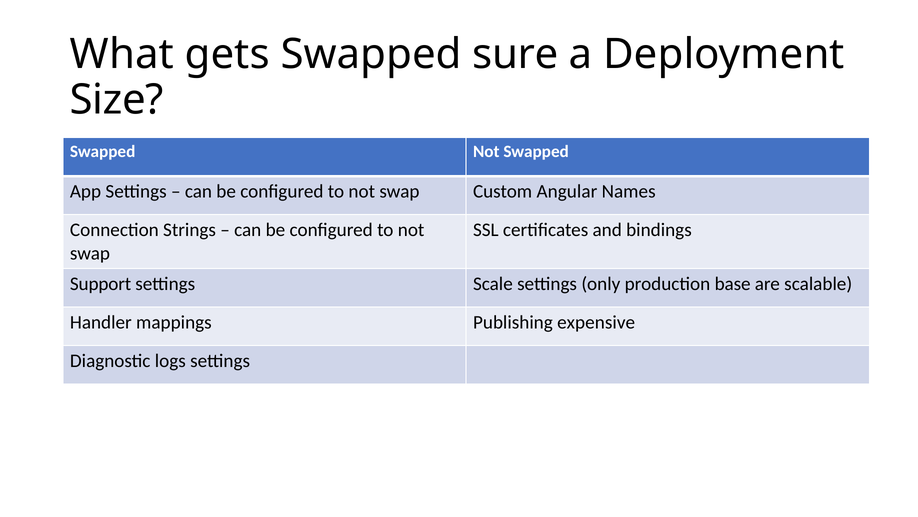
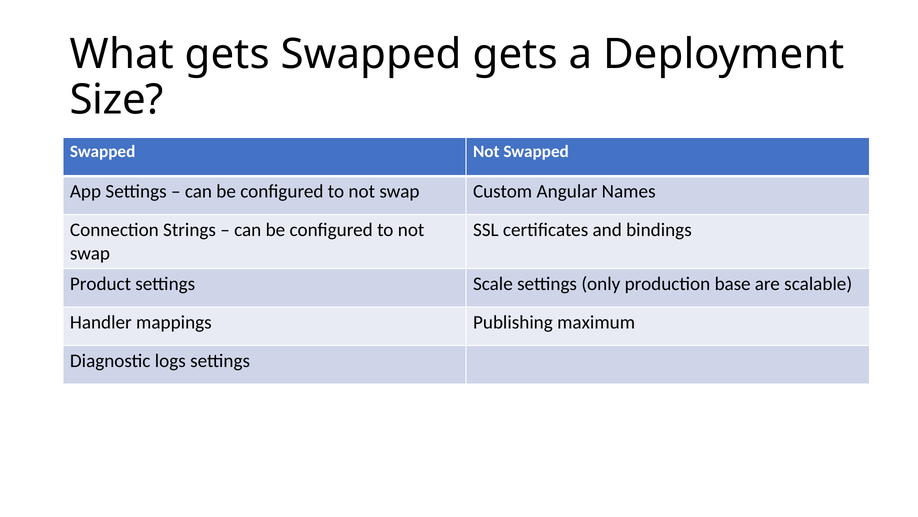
Swapped sure: sure -> gets
Support: Support -> Product
expensive: expensive -> maximum
